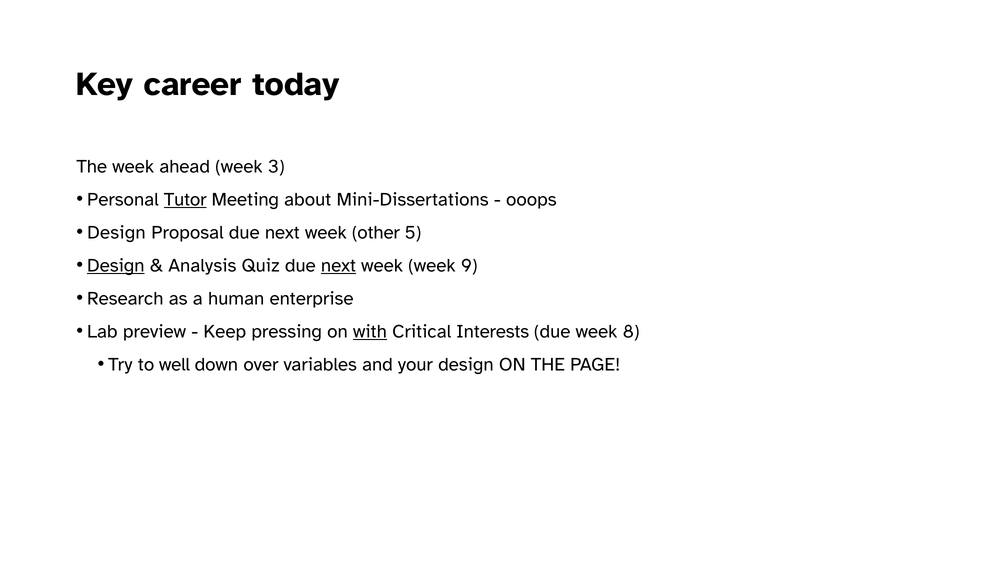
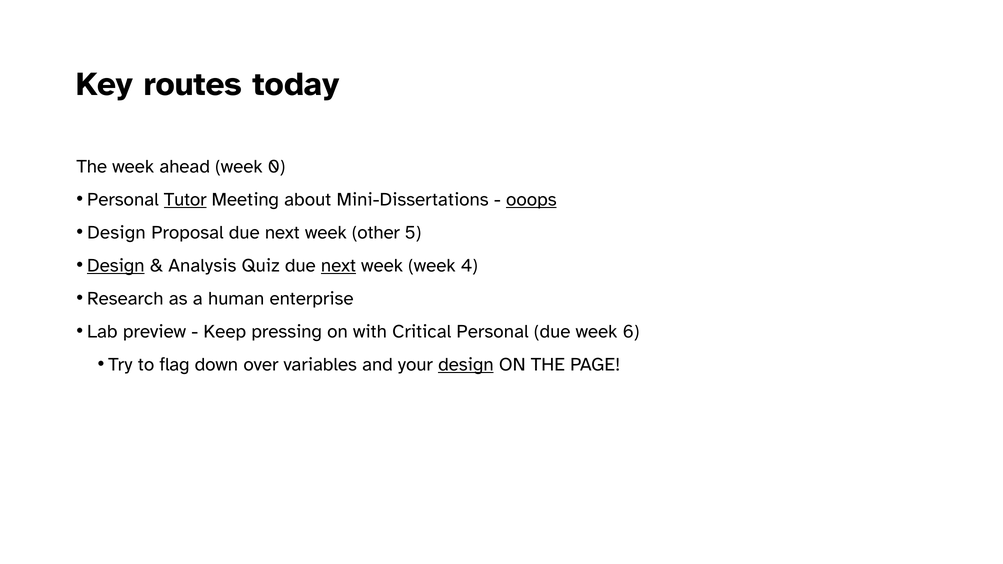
career: career -> routes
3: 3 -> 0
ooops underline: none -> present
9: 9 -> 4
with underline: present -> none
Critical Interests: Interests -> Personal
8: 8 -> 6
well: well -> flag
design at (466, 365) underline: none -> present
